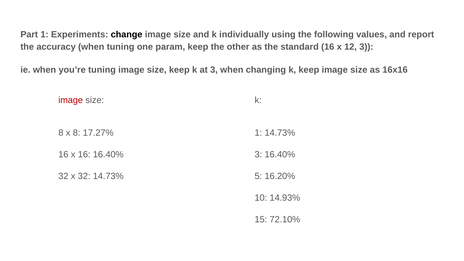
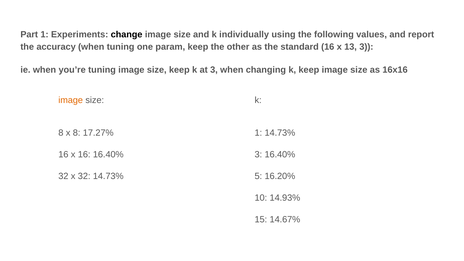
12: 12 -> 13
image at (71, 100) colour: red -> orange
72.10%: 72.10% -> 14.67%
